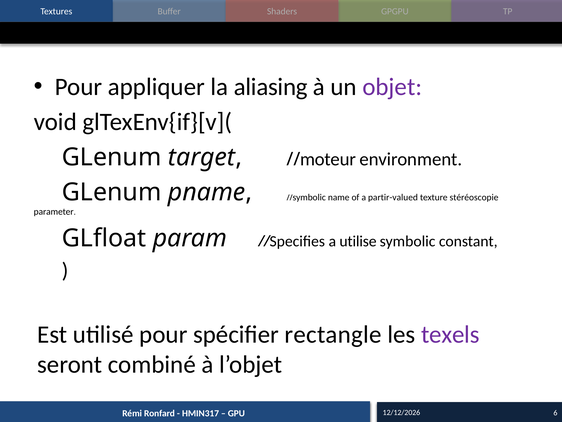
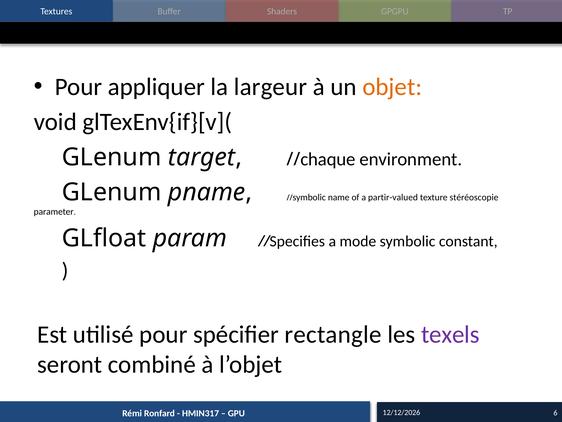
aliasing: aliasing -> largeur
objet colour: purple -> orange
moteur: moteur -> chaque
utilise: utilise -> mode
